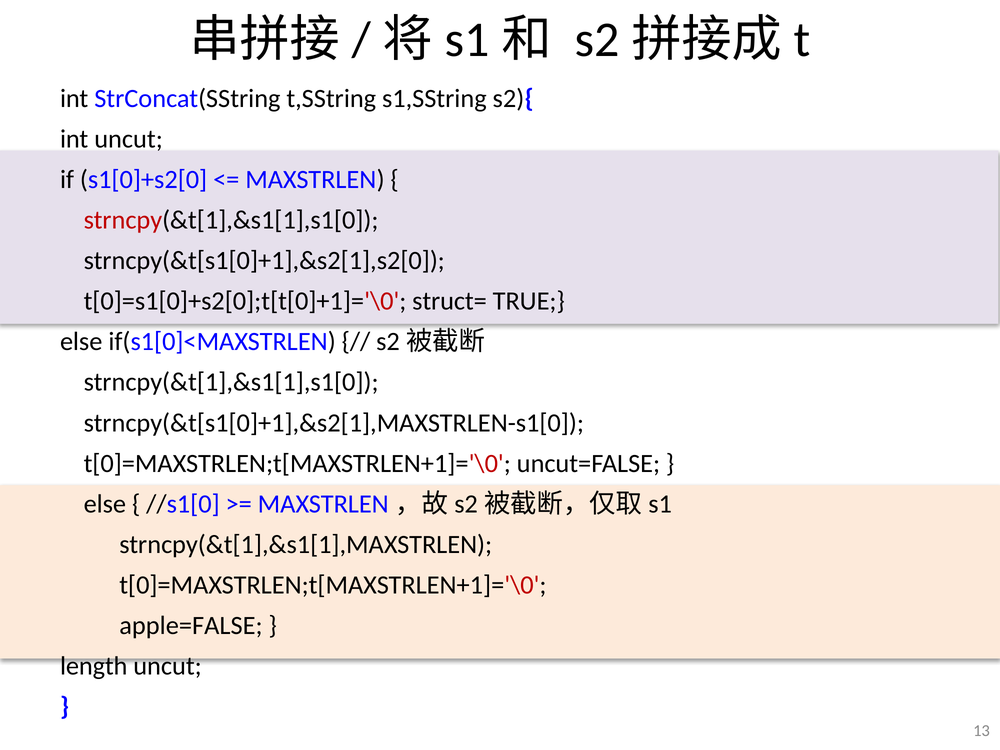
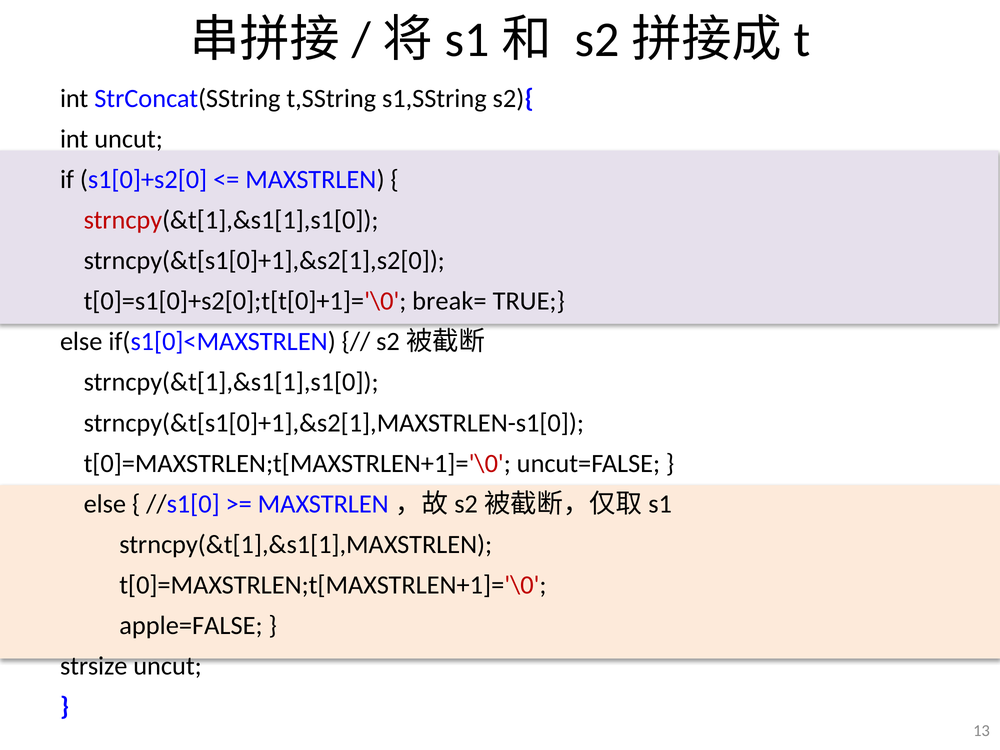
struct=: struct= -> break=
length: length -> strsize
